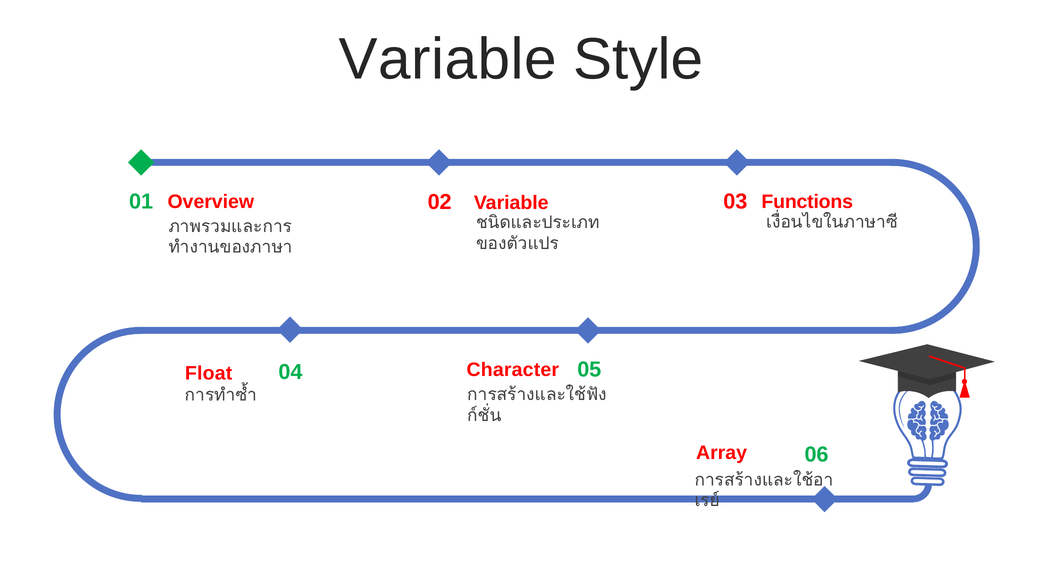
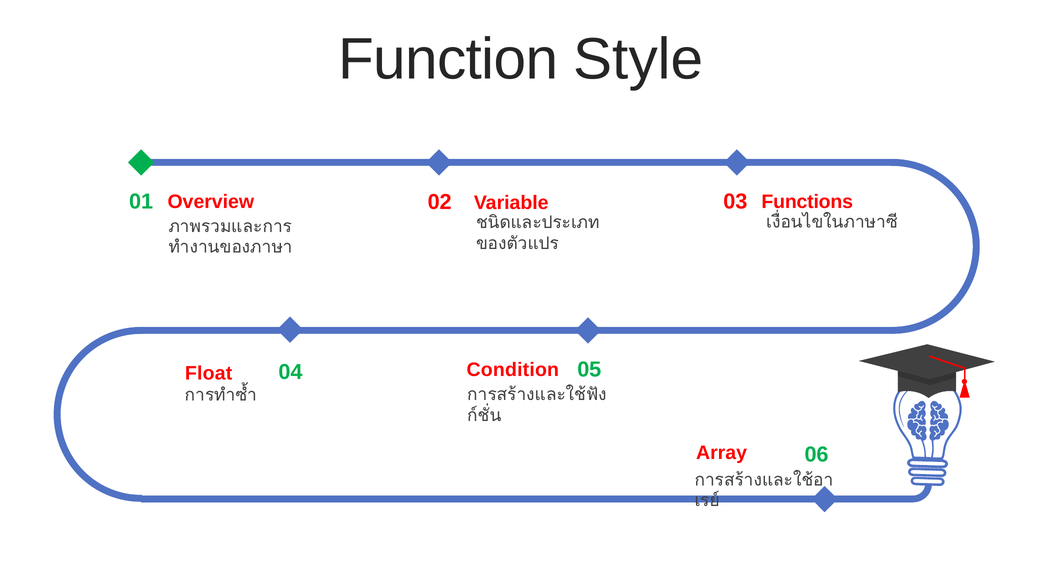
Variable at (448, 59): Variable -> Function
Character: Character -> Condition
